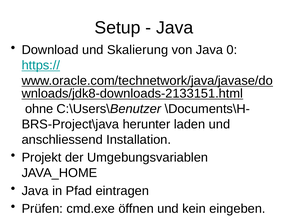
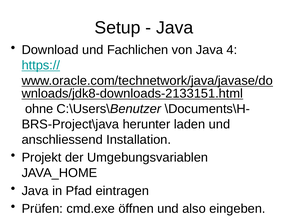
Skalierung: Skalierung -> Fachlichen
0: 0 -> 4
kein: kein -> also
